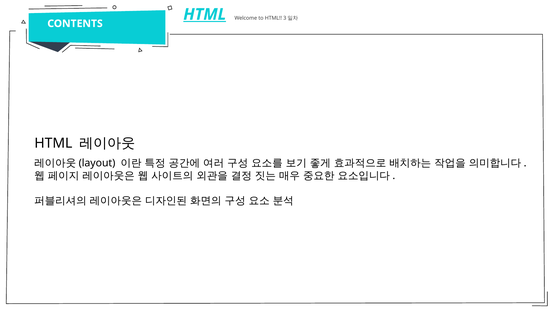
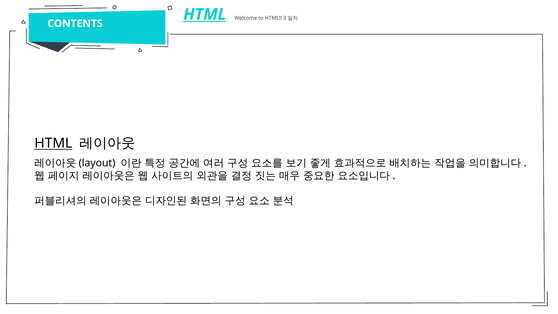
HTML at (53, 143) underline: none -> present
